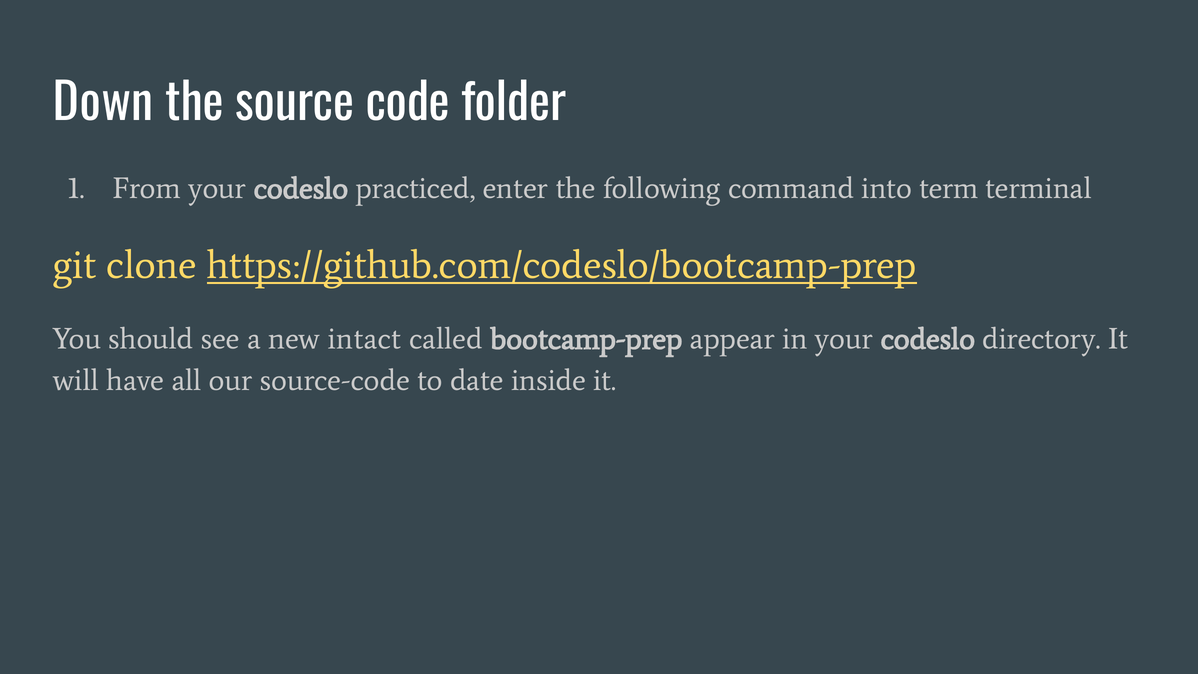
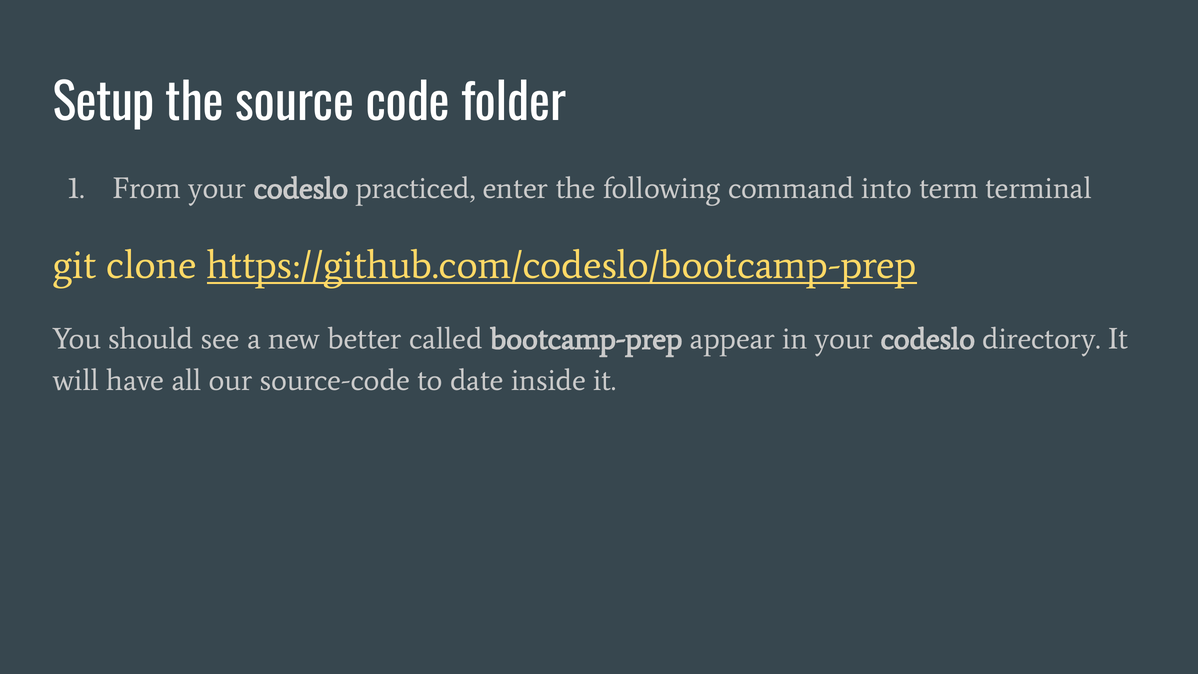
Down: Down -> Setup
intact: intact -> better
